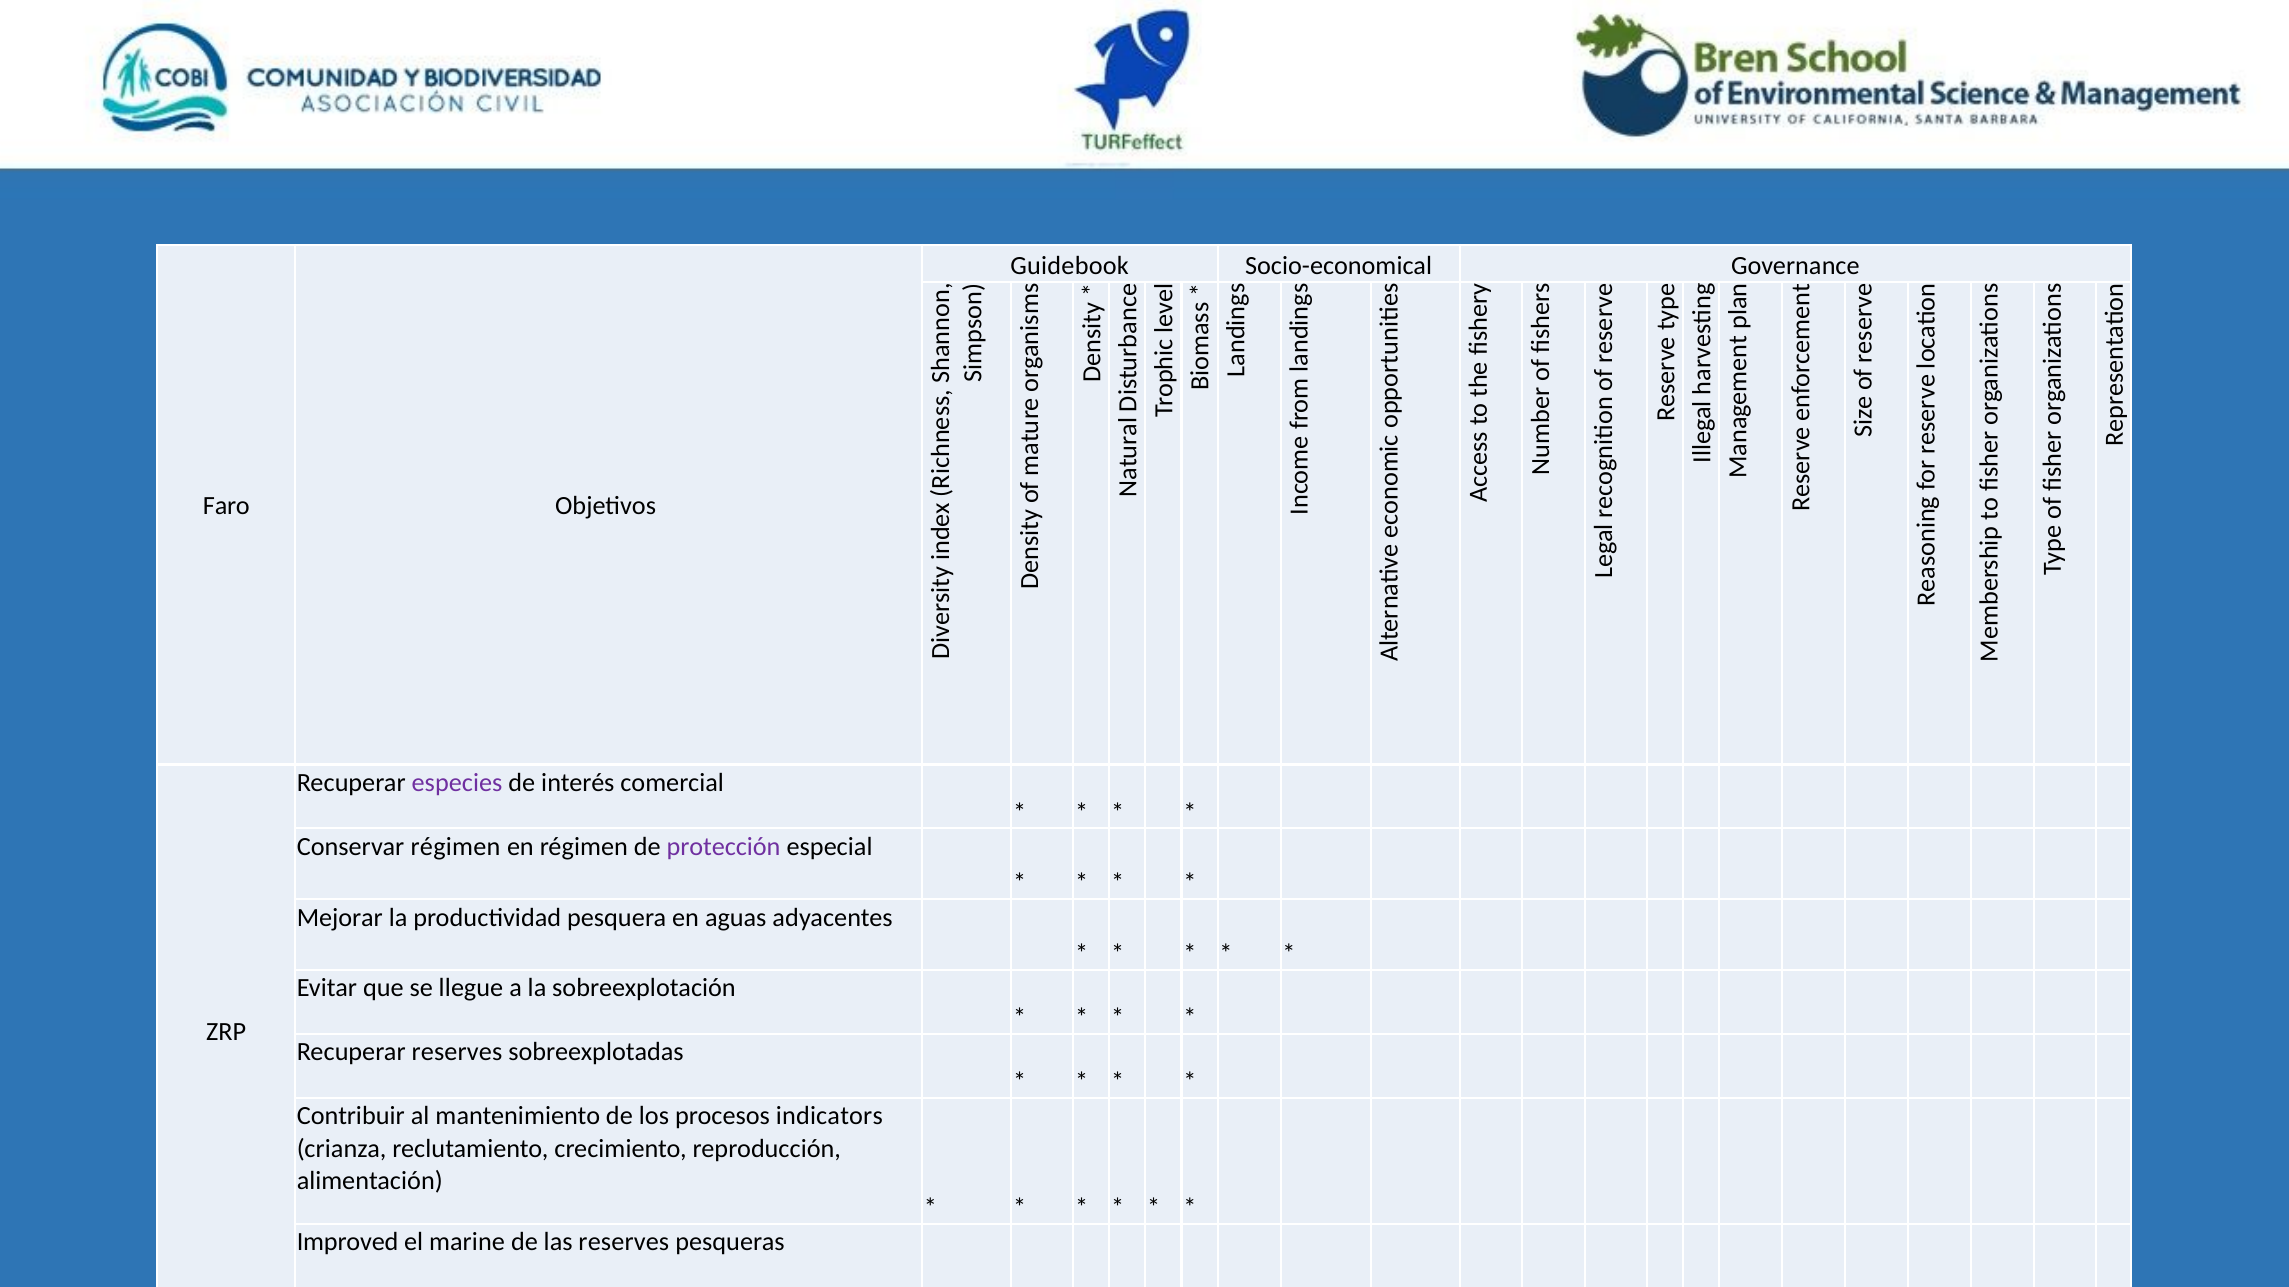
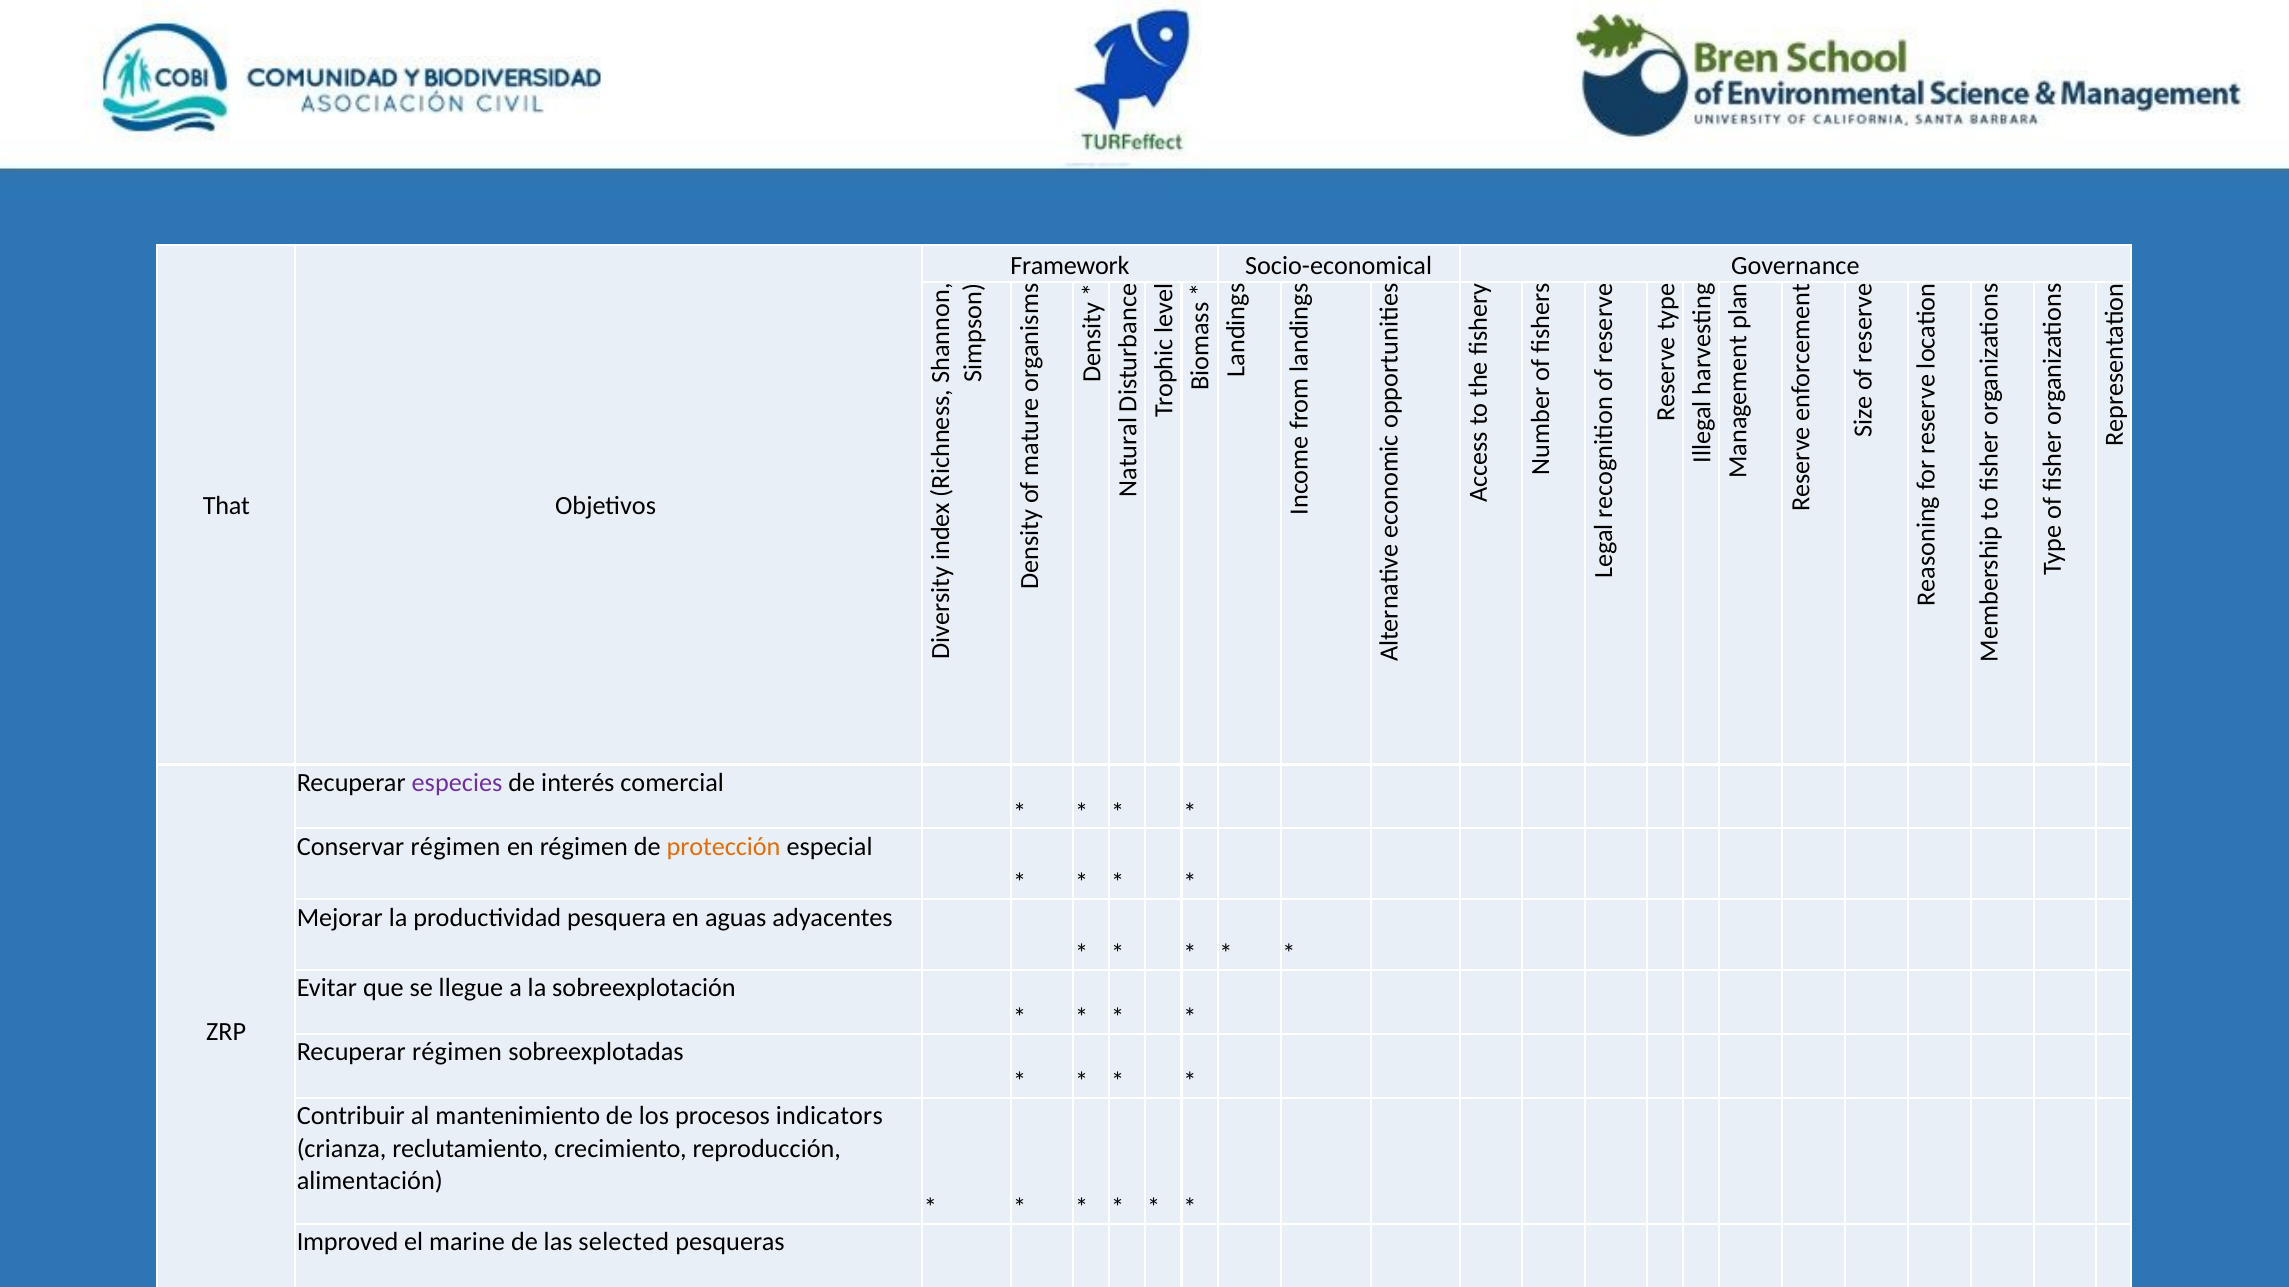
Guidebook: Guidebook -> Framework
Faro: Faro -> That
protección colour: purple -> orange
Recuperar reserves: reserves -> régimen
las reserves: reserves -> selected
